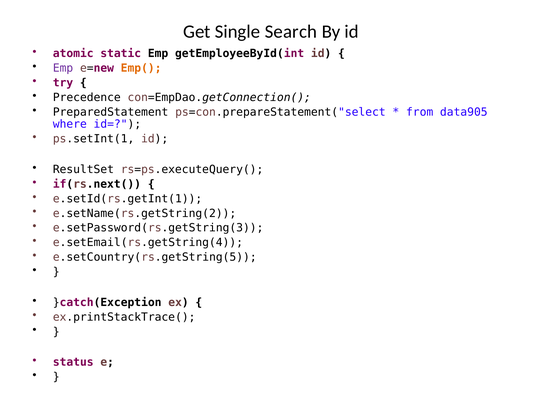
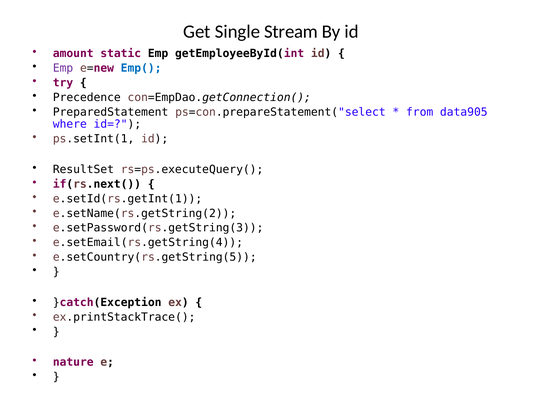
Search: Search -> Stream
atomic: atomic -> amount
Emp( colour: orange -> blue
status: status -> nature
